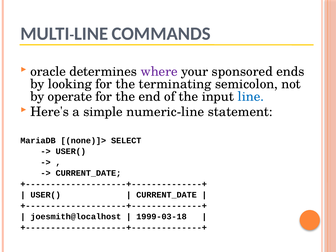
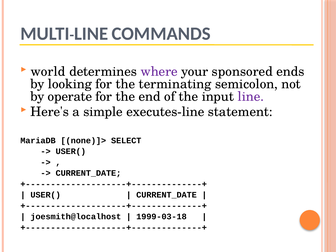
oracle: oracle -> world
line at (251, 97) colour: blue -> purple
numeric-line: numeric-line -> executes-line
